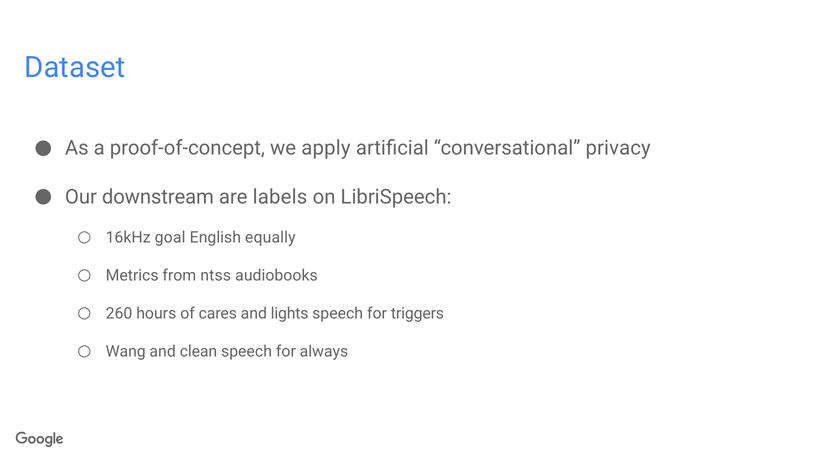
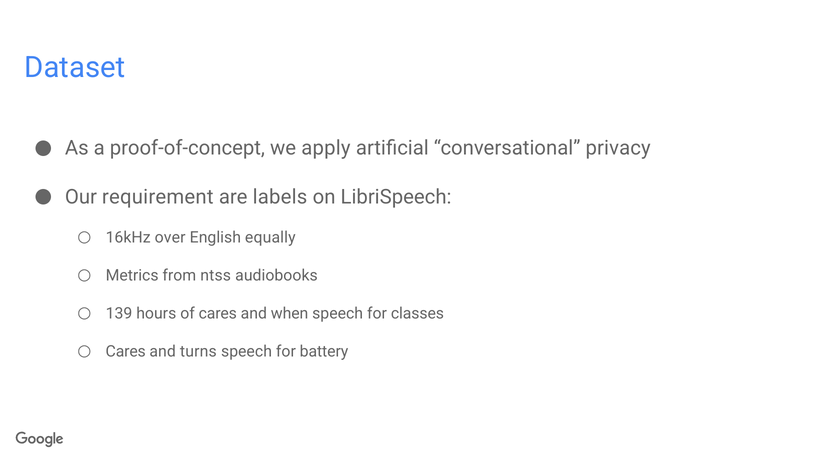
downstream: downstream -> requirement
goal: goal -> over
260: 260 -> 139
lights: lights -> when
triggers: triggers -> classes
Wang at (126, 351): Wang -> Cares
clean: clean -> turns
always: always -> battery
